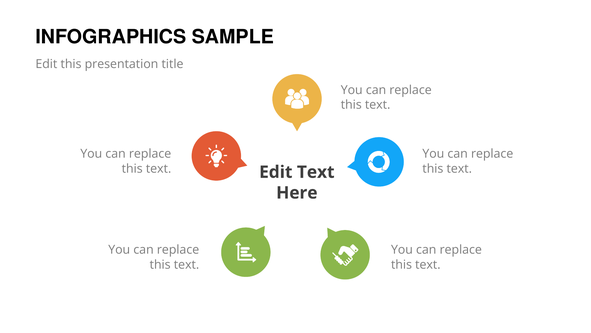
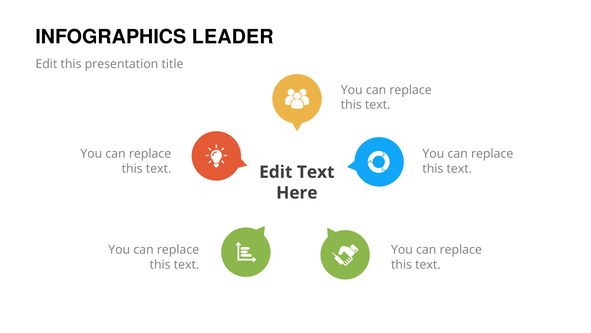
SAMPLE: SAMPLE -> LEADER
